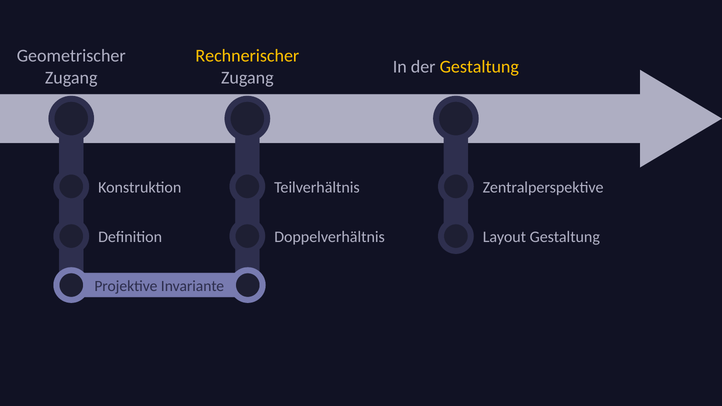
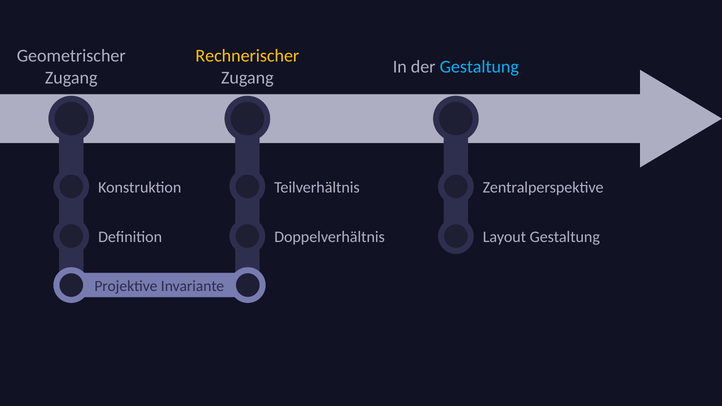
Gestaltung at (479, 67) colour: yellow -> light blue
